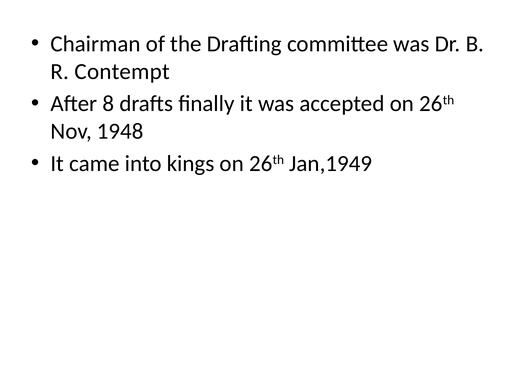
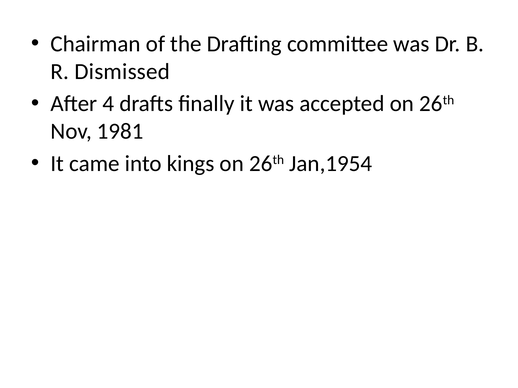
Contempt: Contempt -> Dismissed
8: 8 -> 4
1948: 1948 -> 1981
Jan,1949: Jan,1949 -> Jan,1954
